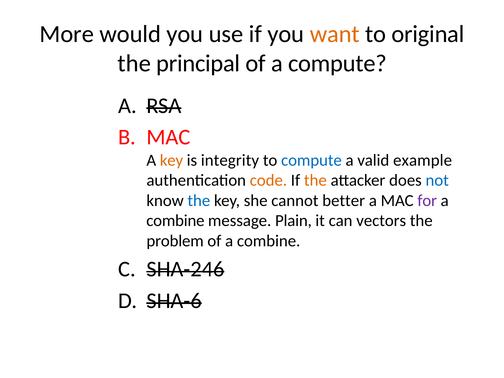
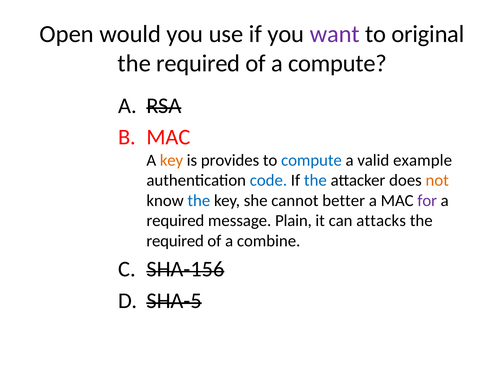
More: More -> Open
want colour: orange -> purple
principal at (198, 63): principal -> required
integrity: integrity -> provides
code colour: orange -> blue
the at (315, 180) colour: orange -> blue
not colour: blue -> orange
combine at (175, 221): combine -> required
vectors: vectors -> attacks
problem at (175, 241): problem -> required
SHA-246: SHA-246 -> SHA-156
SHA-6: SHA-6 -> SHA-5
